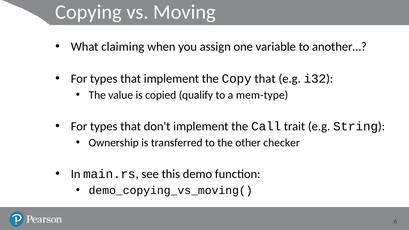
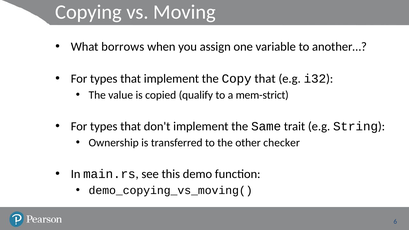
claiming: claiming -> borrows
mem-type: mem-type -> mem-strict
Call: Call -> Same
